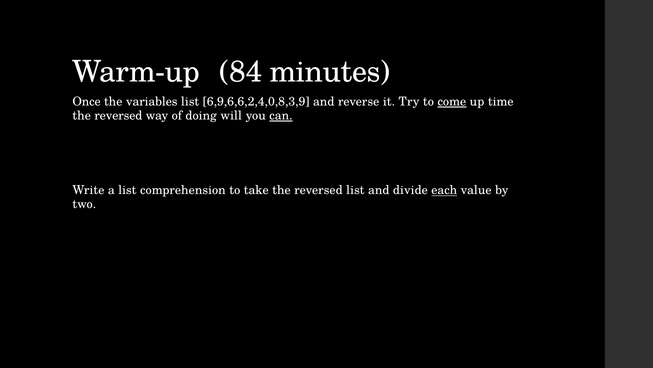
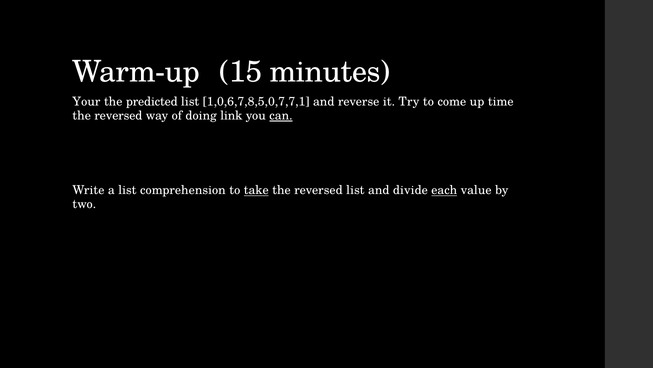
84: 84 -> 15
Once: Once -> Your
variables: variables -> predicted
6,9,6,6,2,4,0,8,3,9: 6,9,6,6,2,4,0,8,3,9 -> 1,0,6,7,8,5,0,7,7,1
come underline: present -> none
will: will -> link
take underline: none -> present
